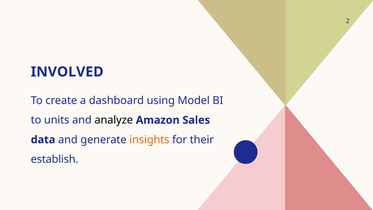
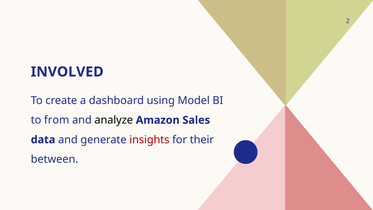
units: units -> from
insights colour: orange -> red
establish: establish -> between
